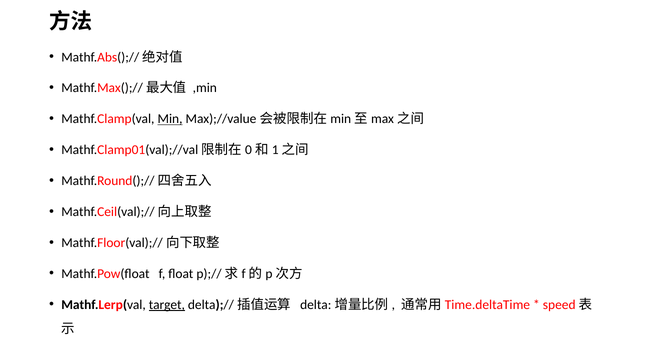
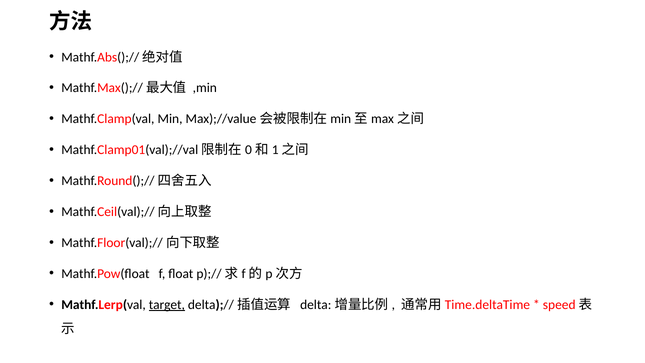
Min underline: present -> none
